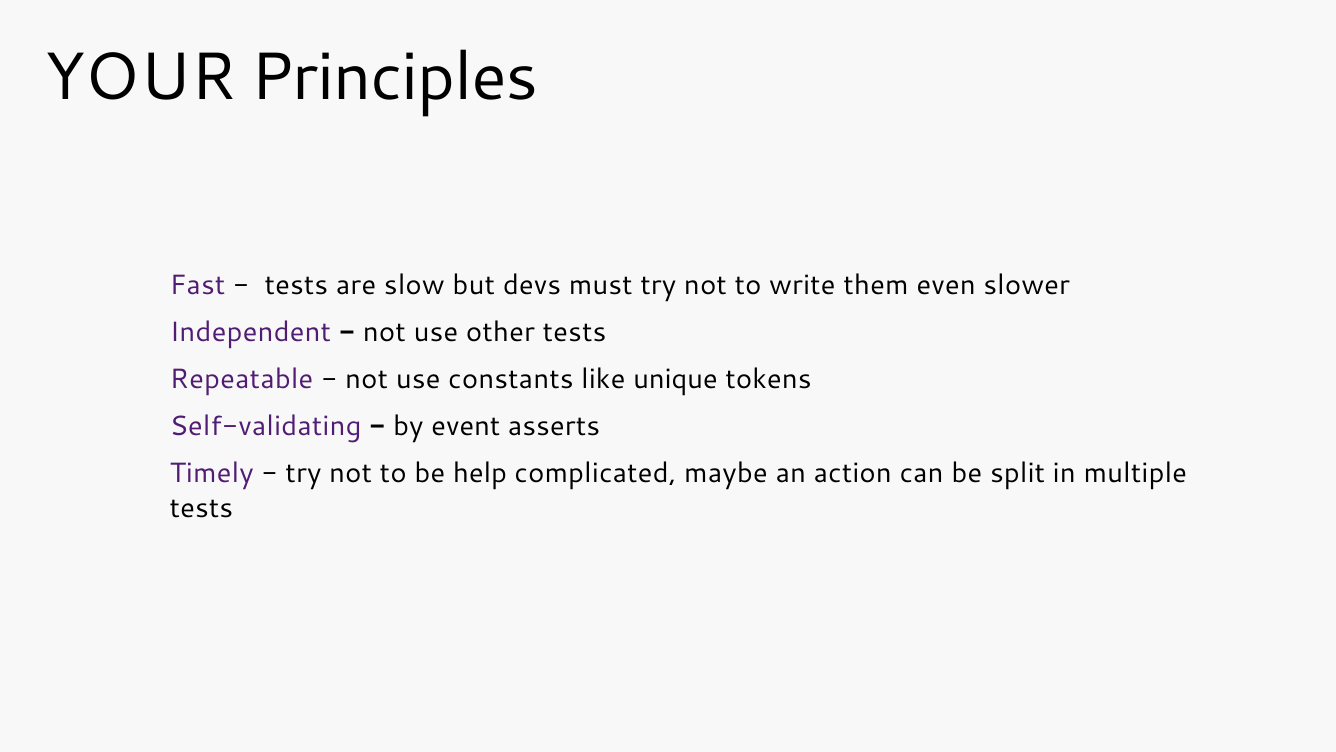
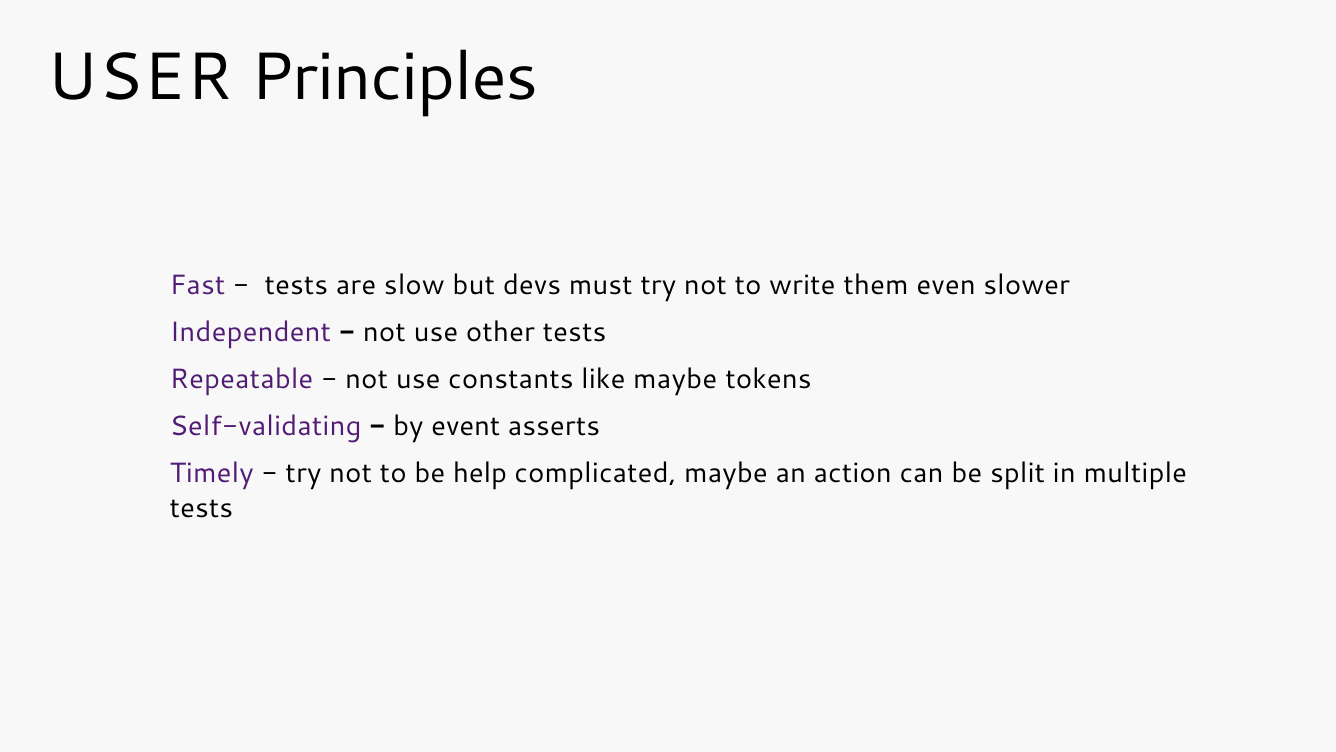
YOUR: YOUR -> USER
like unique: unique -> maybe
